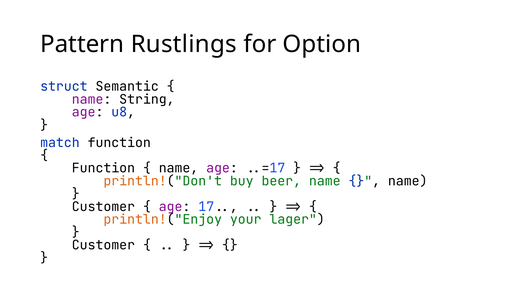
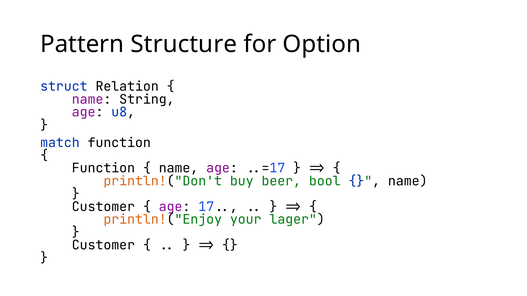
Rustlings: Rustlings -> Structure
Semantic: Semantic -> Relation
beer name: name -> bool
